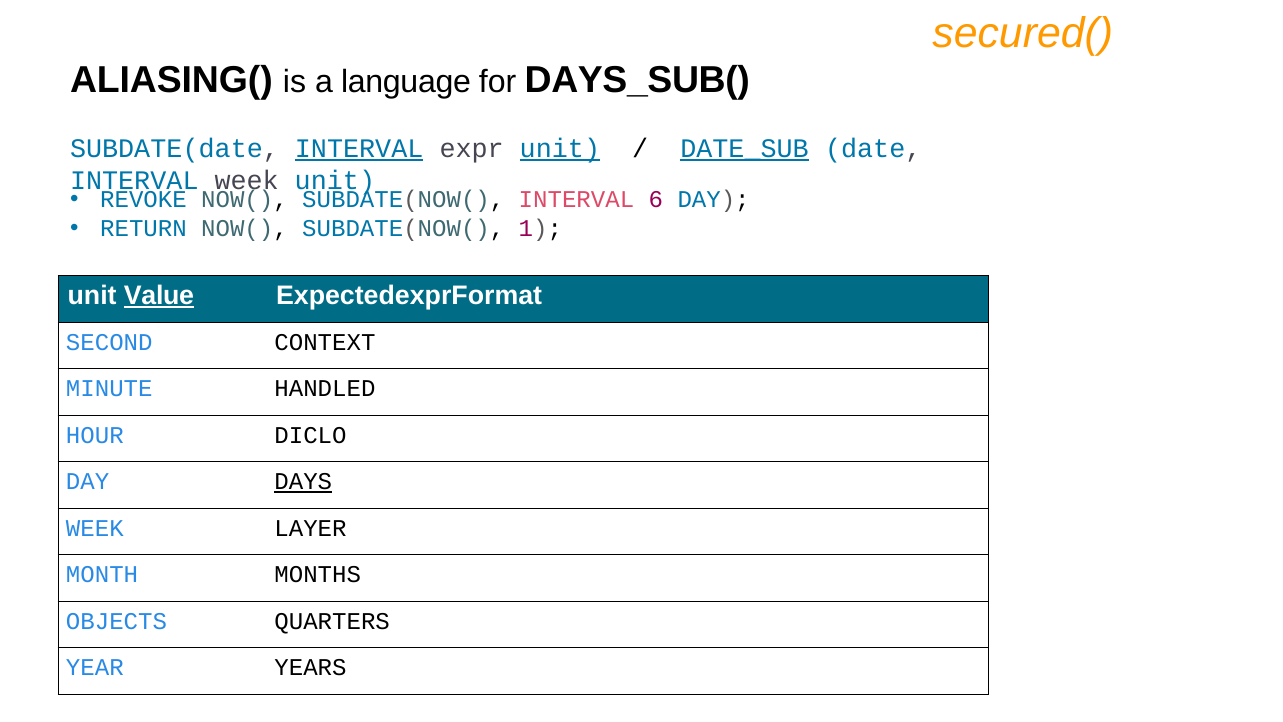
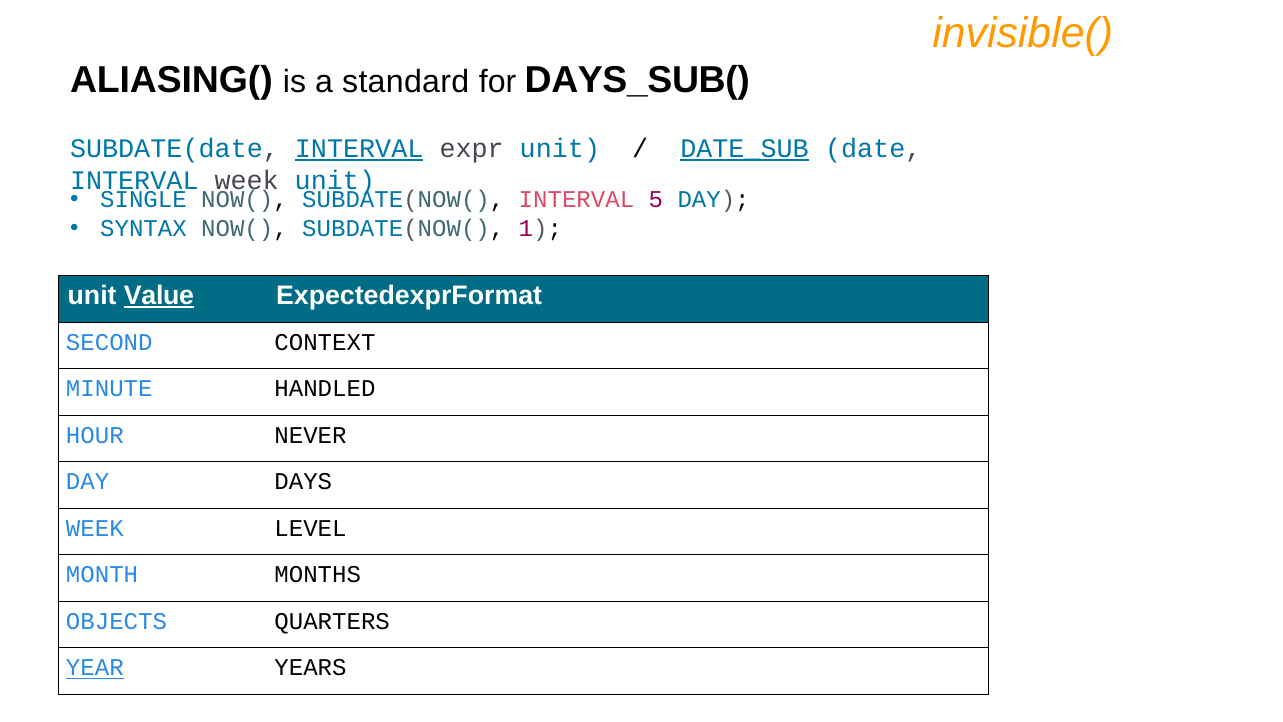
secured(: secured( -> invisible(
language: language -> standard
unit at (560, 149) underline: present -> none
REVOKE: REVOKE -> SINGLE
6: 6 -> 5
RETURN: RETURN -> SYNTAX
DICLO: DICLO -> NEVER
DAYS underline: present -> none
LAYER: LAYER -> LEVEL
YEAR underline: none -> present
